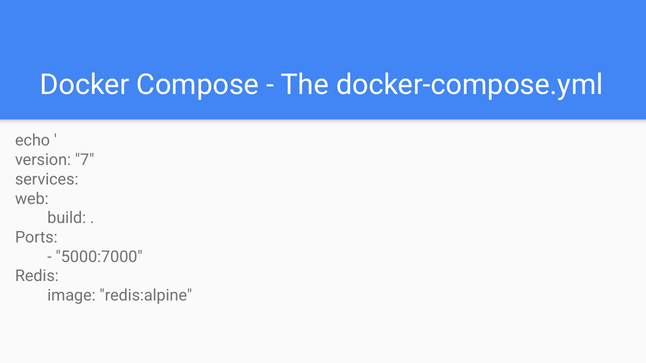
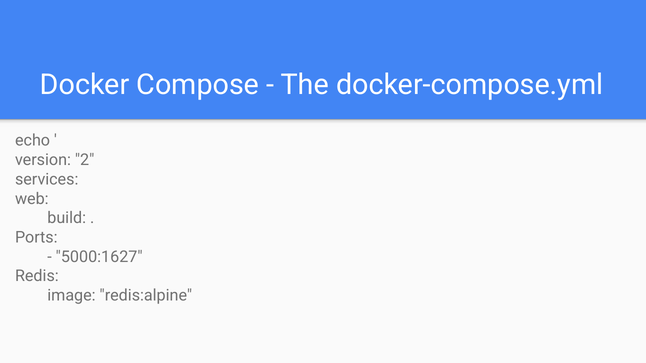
7: 7 -> 2
5000:7000: 5000:7000 -> 5000:1627
